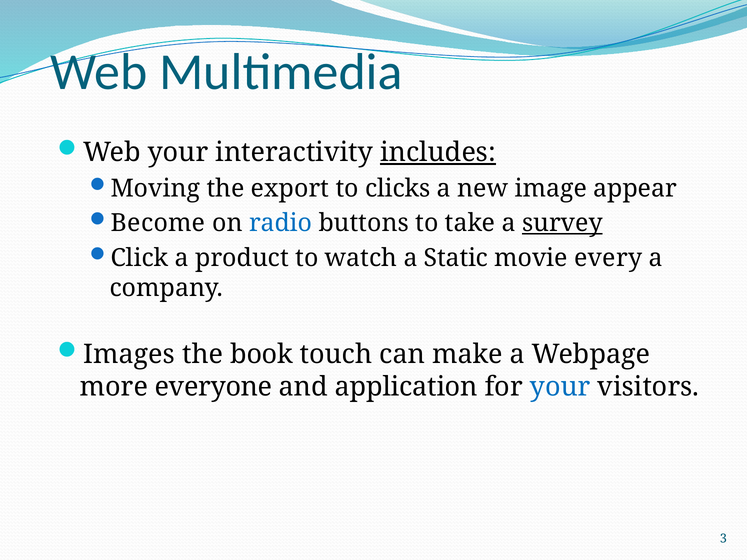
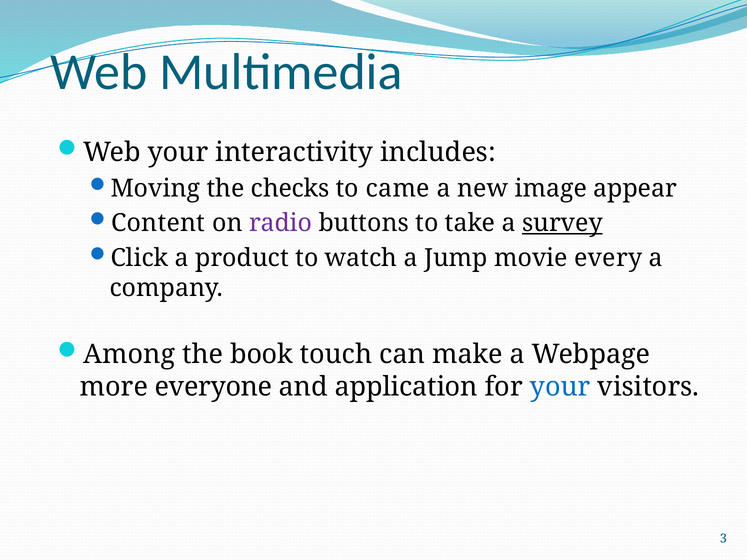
includes underline: present -> none
export: export -> checks
clicks: clicks -> came
Become: Become -> Content
radio colour: blue -> purple
Static: Static -> Jump
Images: Images -> Among
